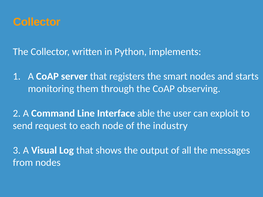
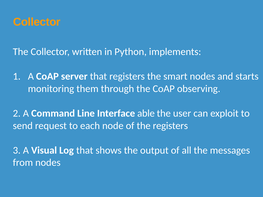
the industry: industry -> registers
